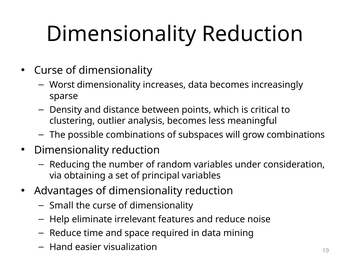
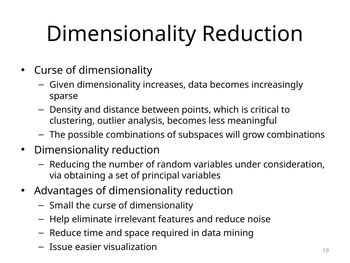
Worst: Worst -> Given
Hand: Hand -> Issue
